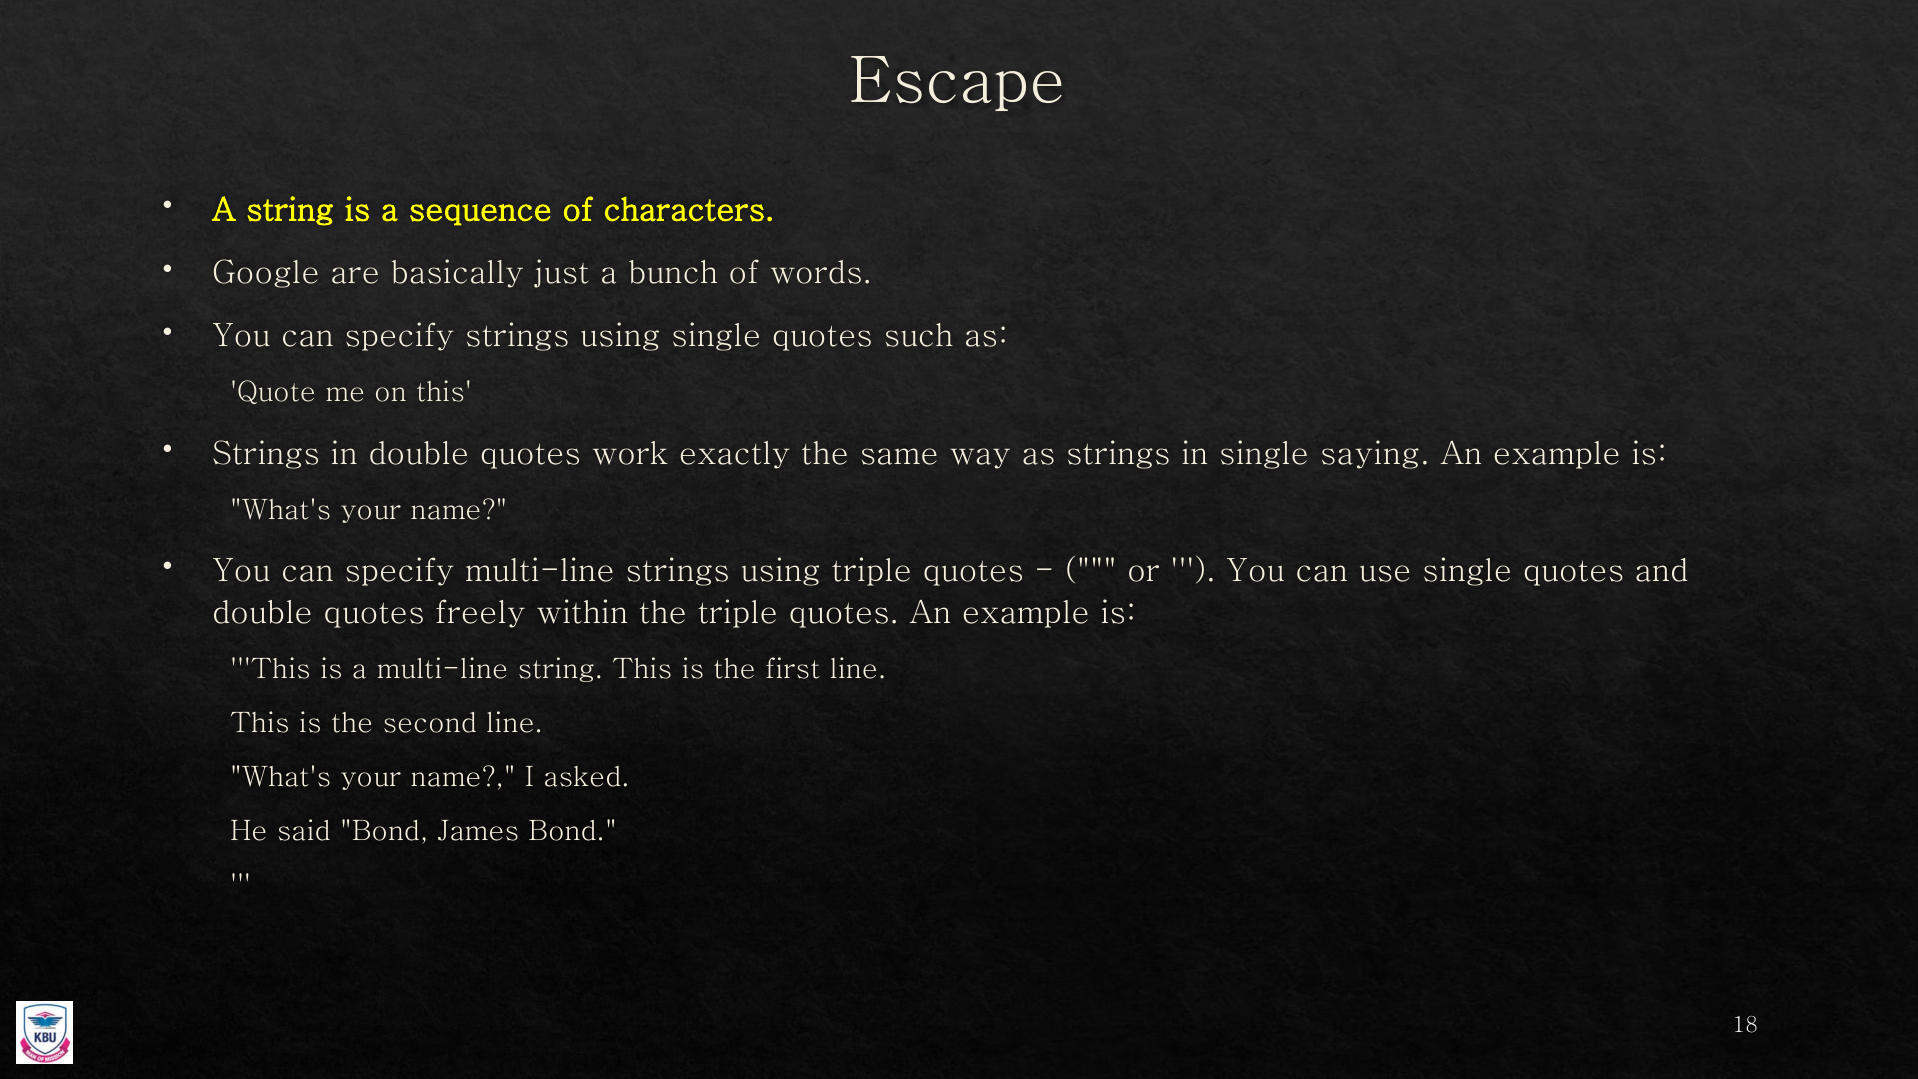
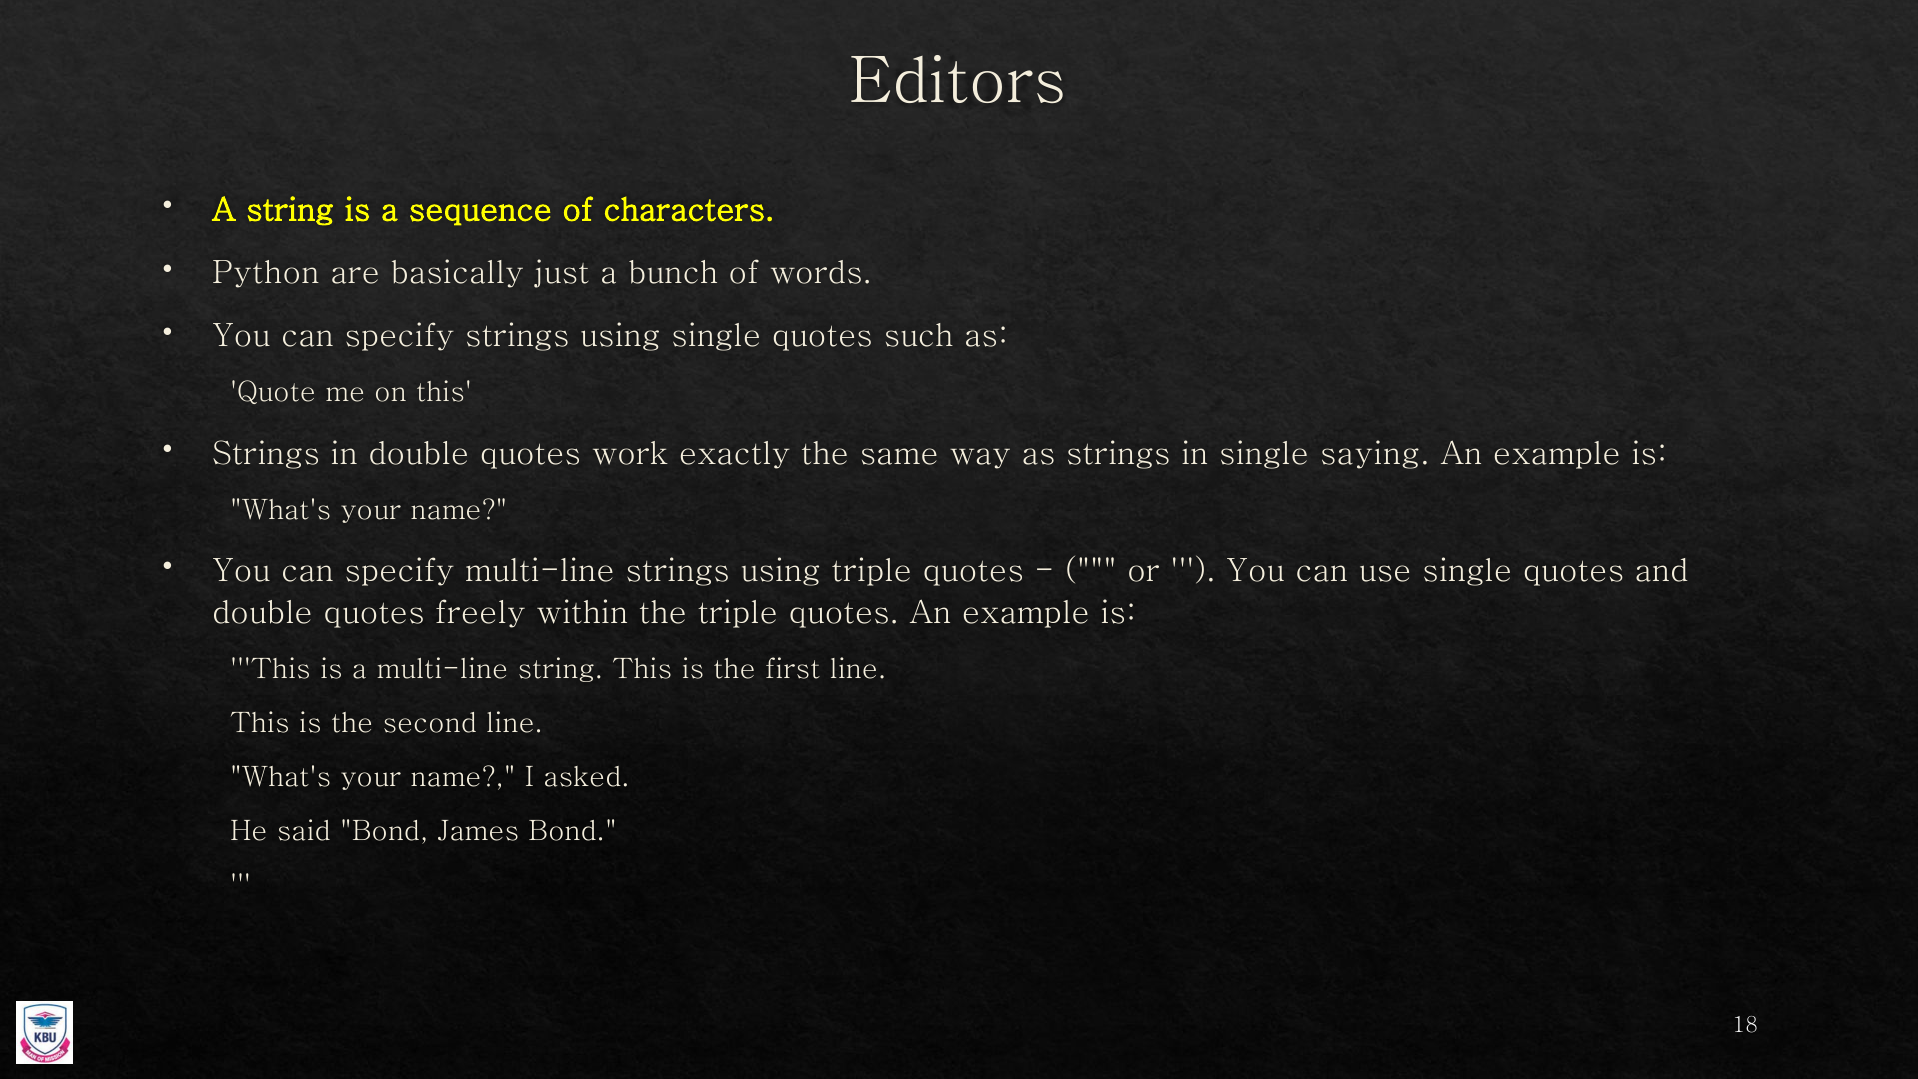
Escape: Escape -> Editors
Google: Google -> Python
